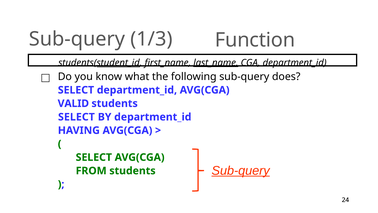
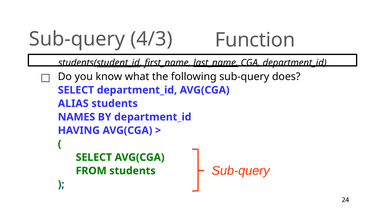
1/3: 1/3 -> 4/3
VALID: VALID -> ALIAS
SELECT at (76, 117): SELECT -> NAMES
Sub-query at (241, 170) underline: present -> none
